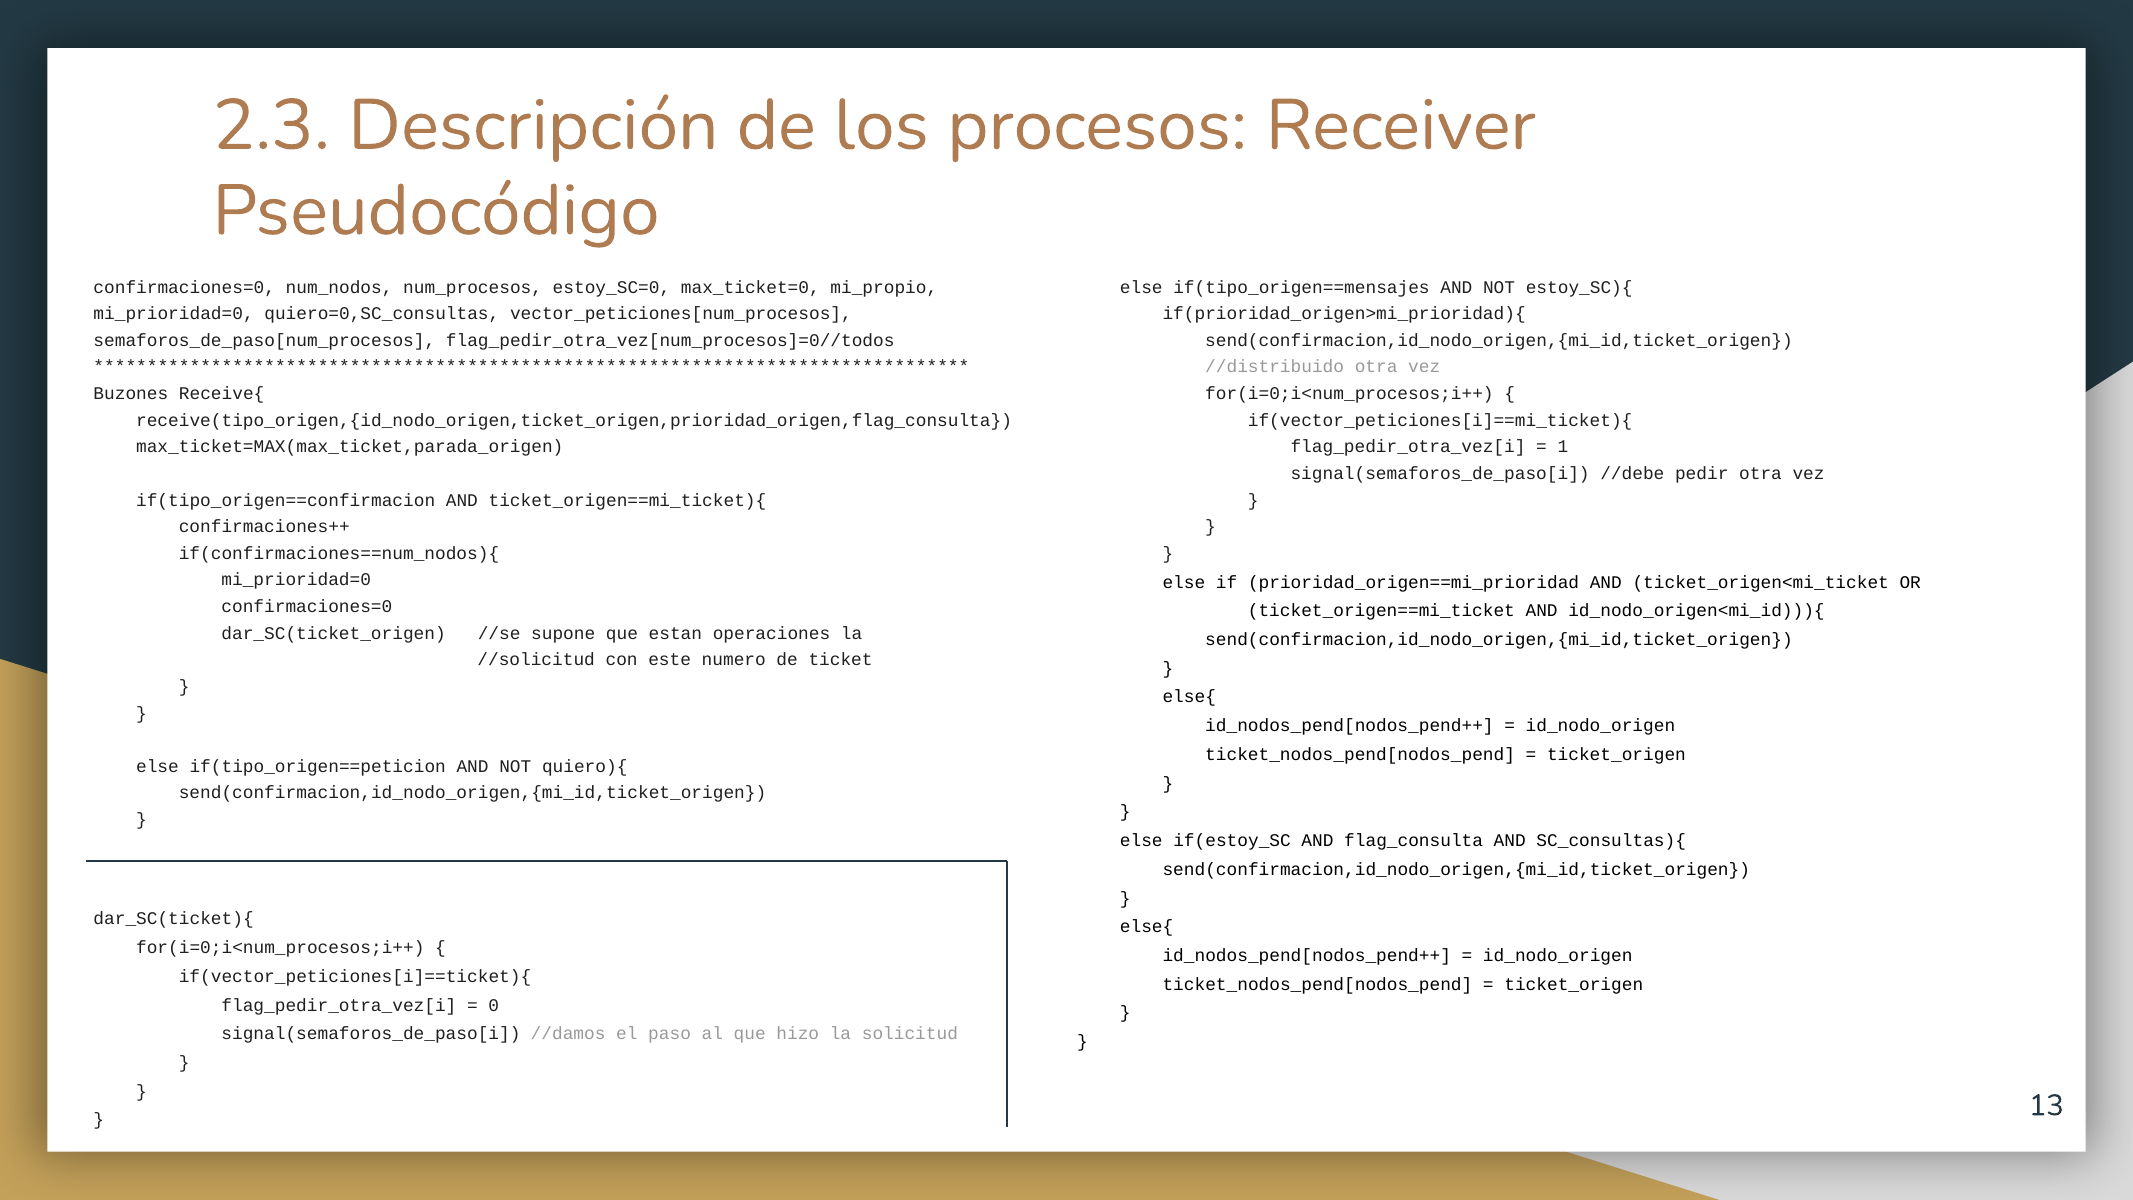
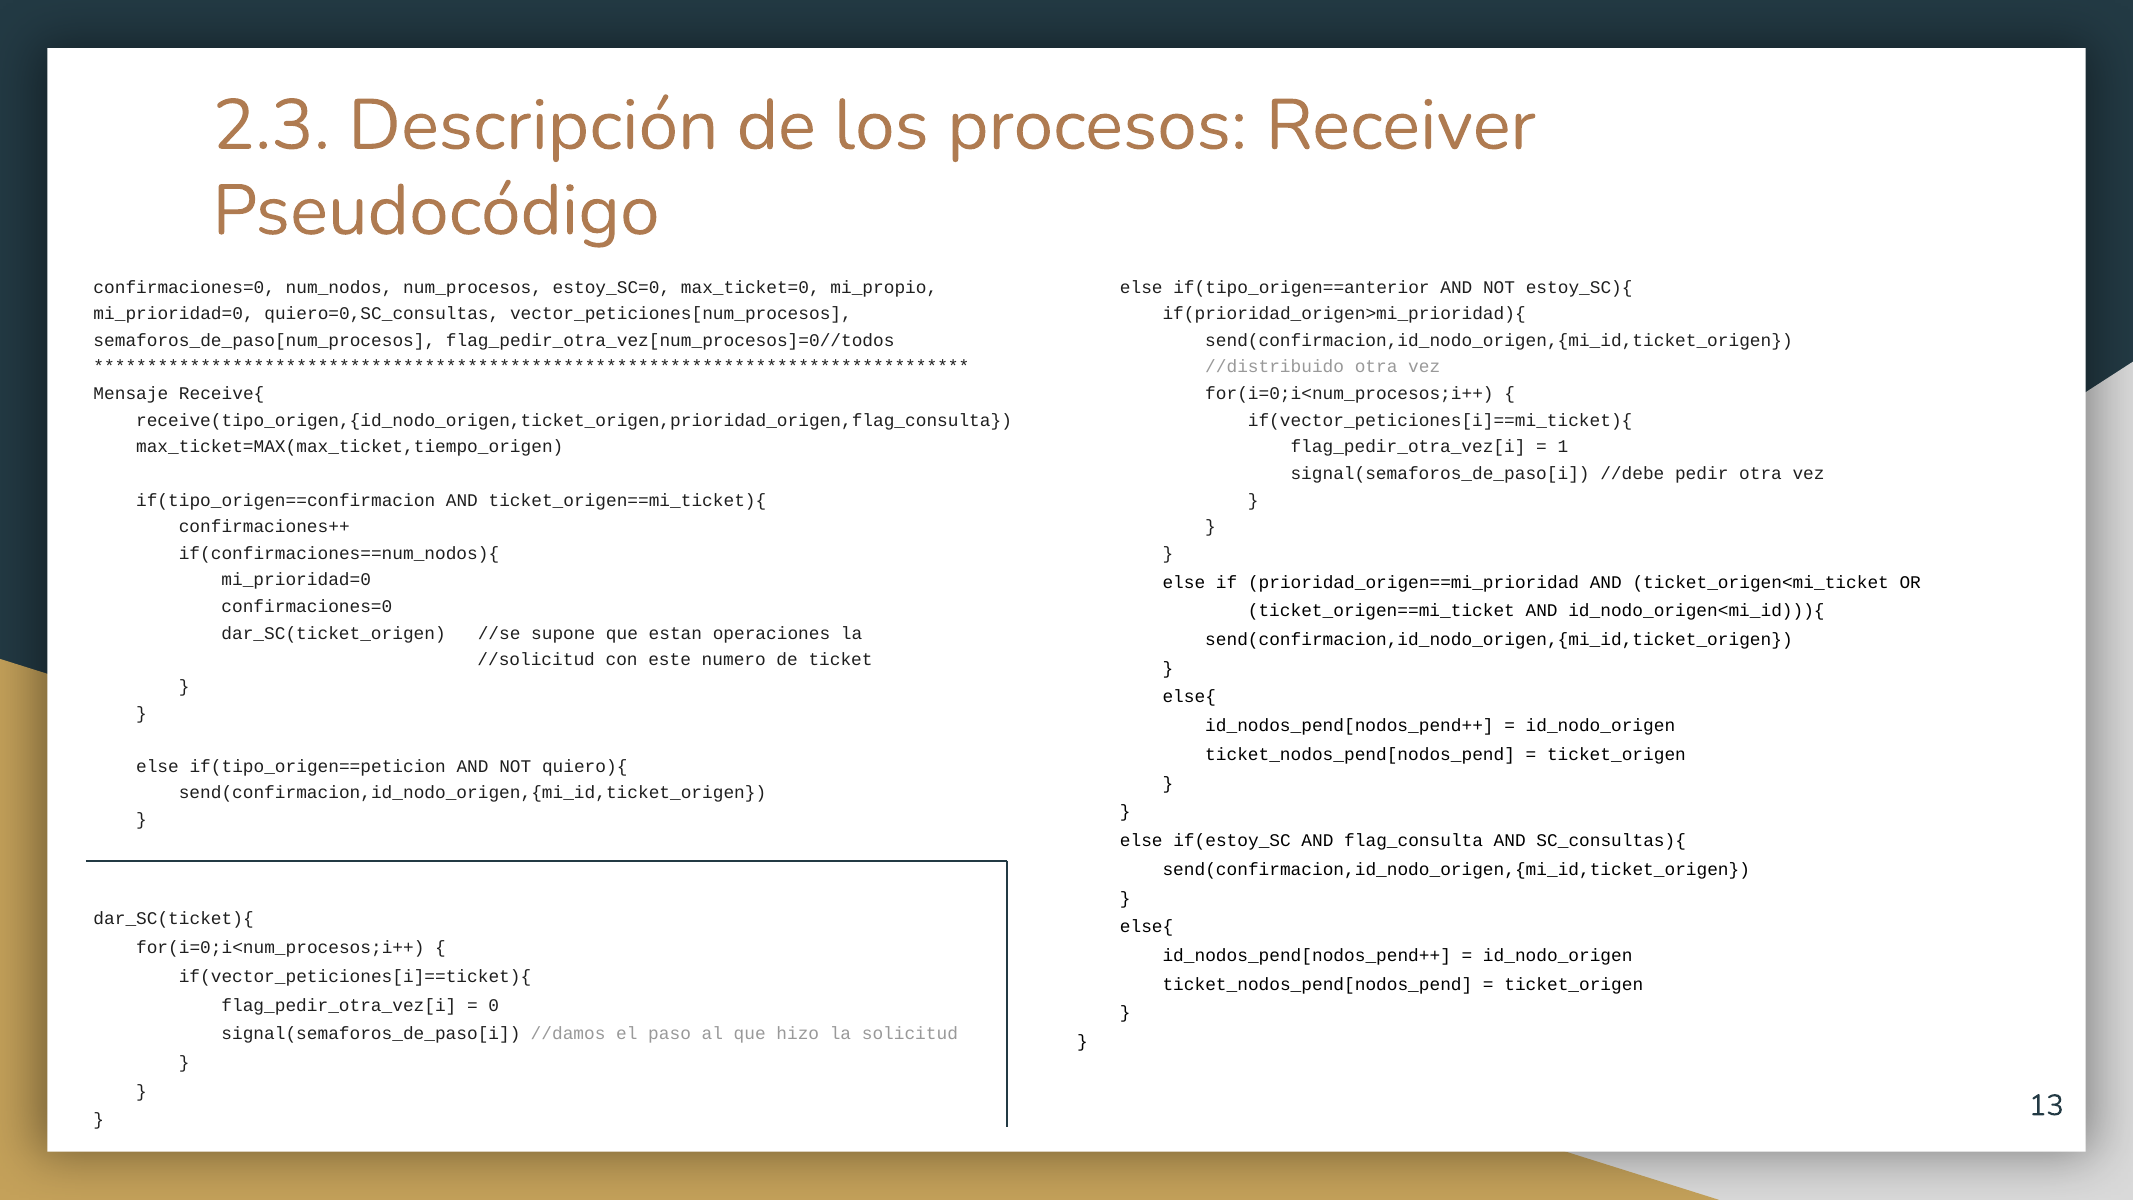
if(tipo_origen==mensajes: if(tipo_origen==mensajes -> if(tipo_origen==anterior
Buzones: Buzones -> Mensaje
max_ticket=MAX(max_ticket,parada_origen: max_ticket=MAX(max_ticket,parada_origen -> max_ticket=MAX(max_ticket,tiempo_origen
